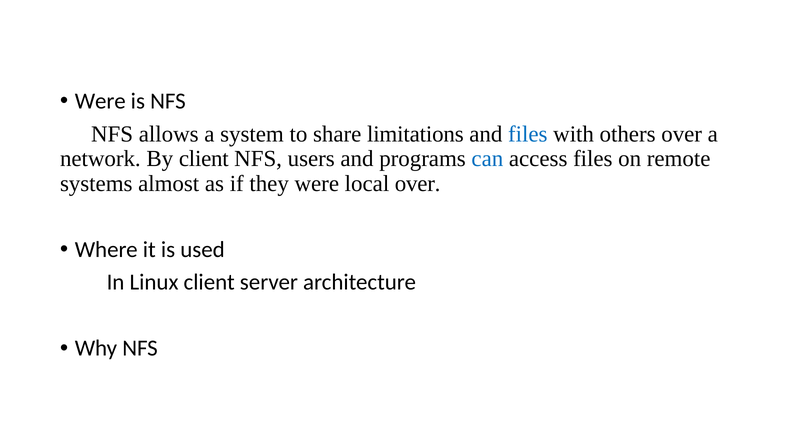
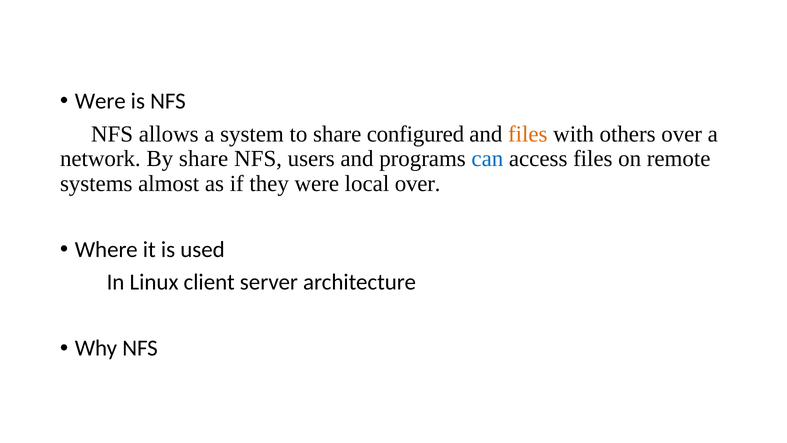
limitations: limitations -> configured
files at (528, 134) colour: blue -> orange
By client: client -> share
